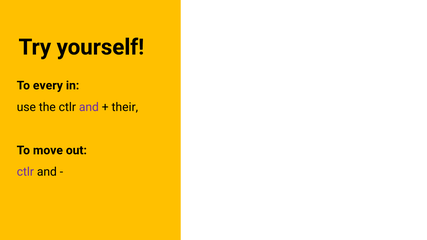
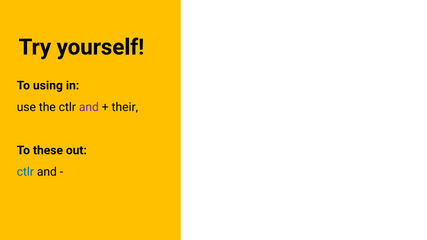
every: every -> using
move: move -> these
ctlr at (25, 172) colour: purple -> blue
